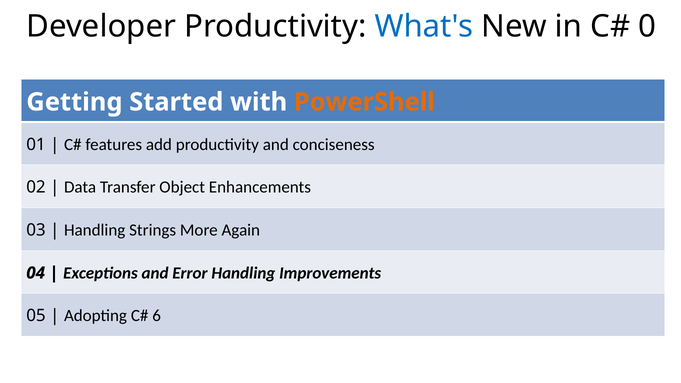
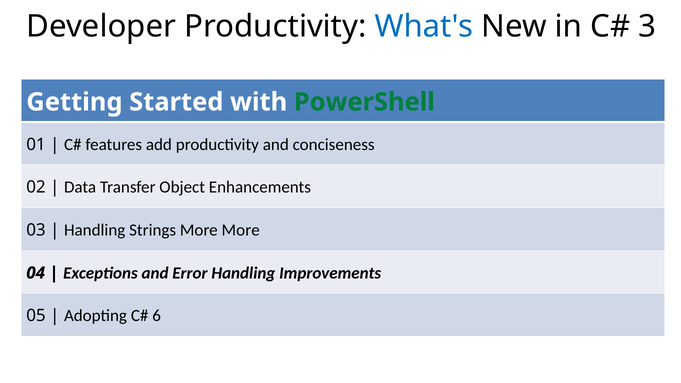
0: 0 -> 3
PowerShell colour: orange -> green
More Again: Again -> More
